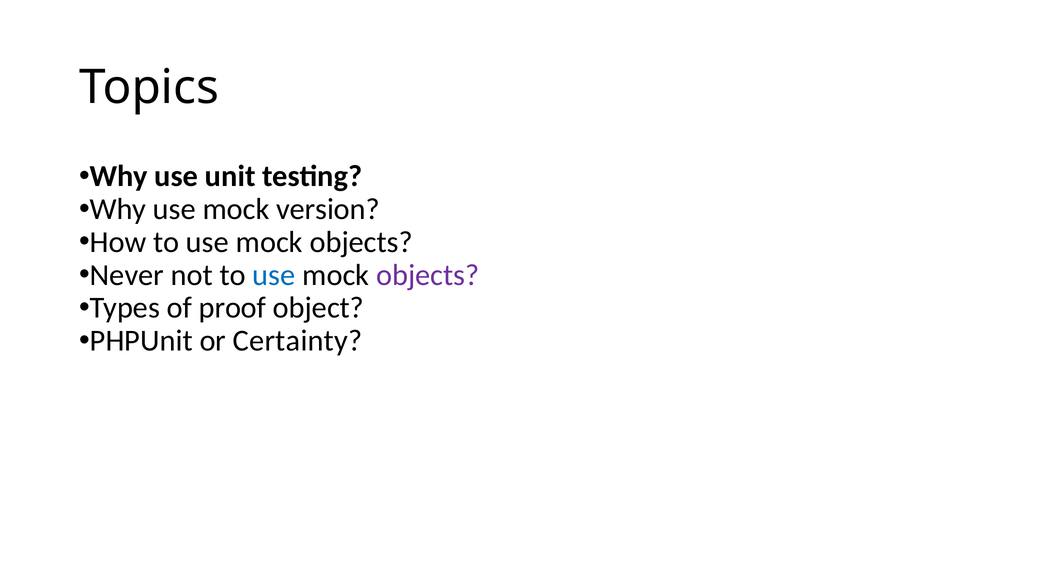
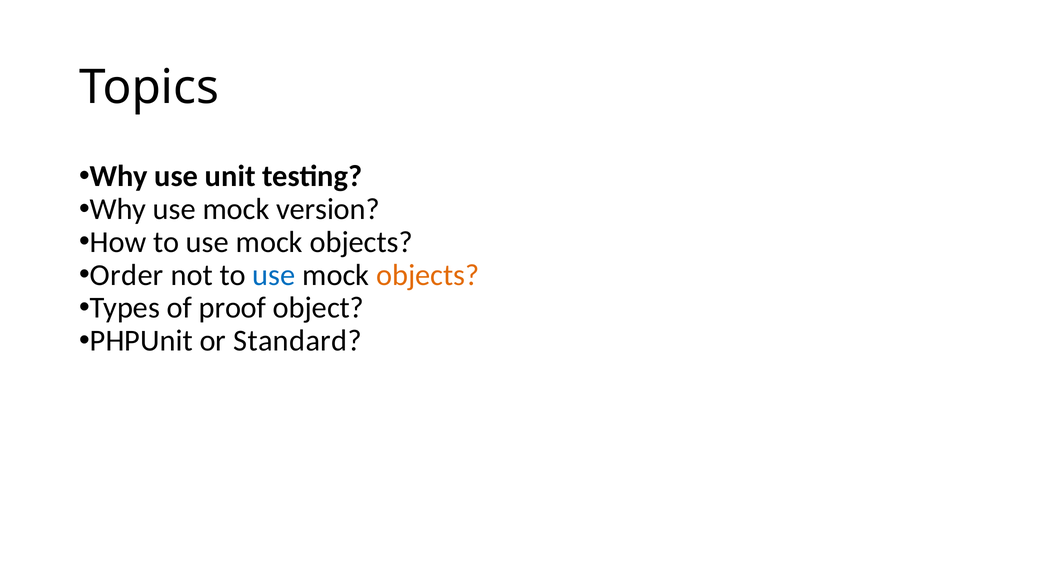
Never: Never -> Order
objects at (428, 275) colour: purple -> orange
Certainty: Certainty -> Standard
